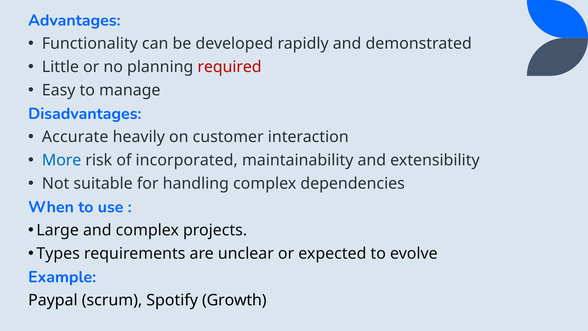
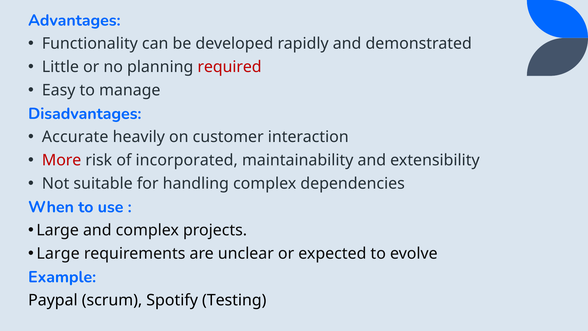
More colour: blue -> red
Types at (58, 253): Types -> Large
Growth: Growth -> Testing
